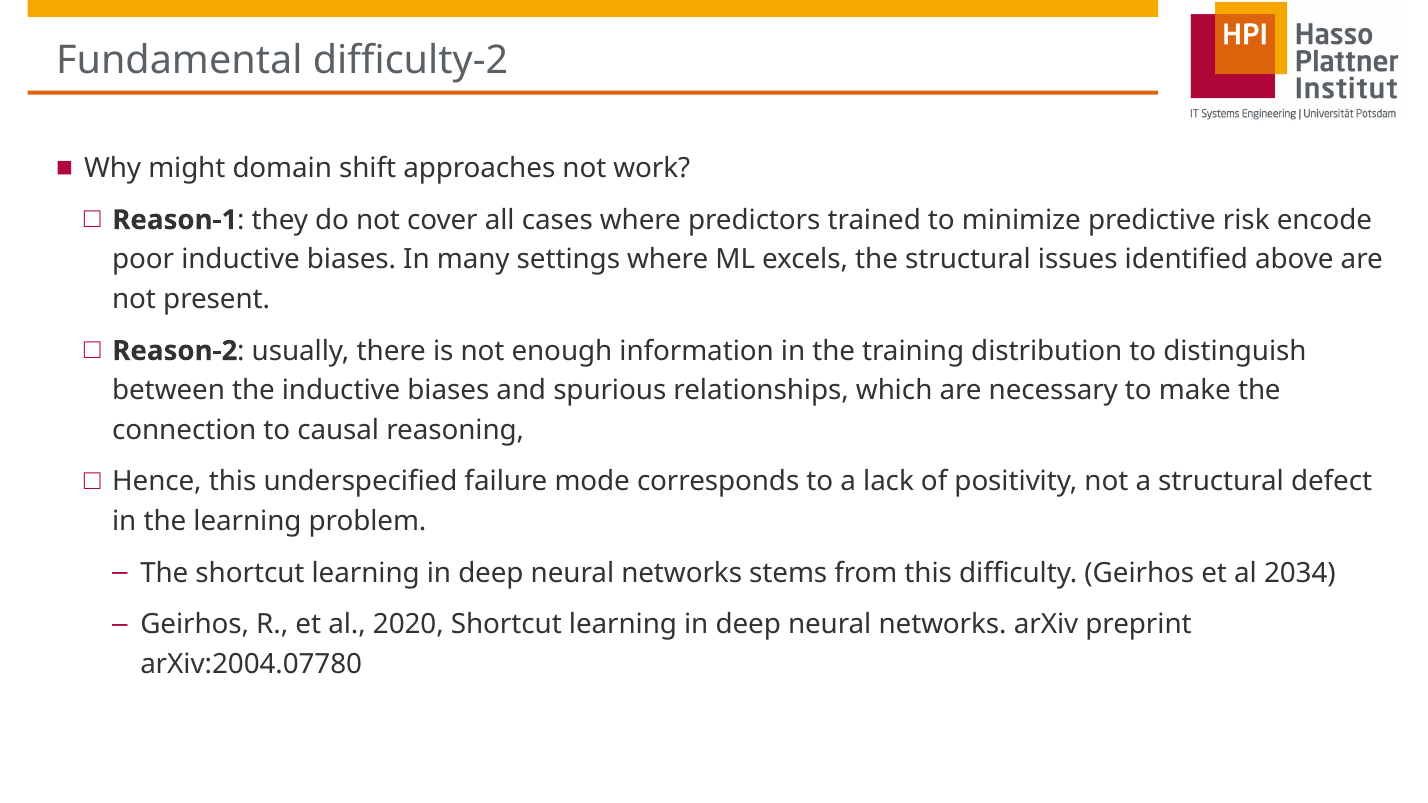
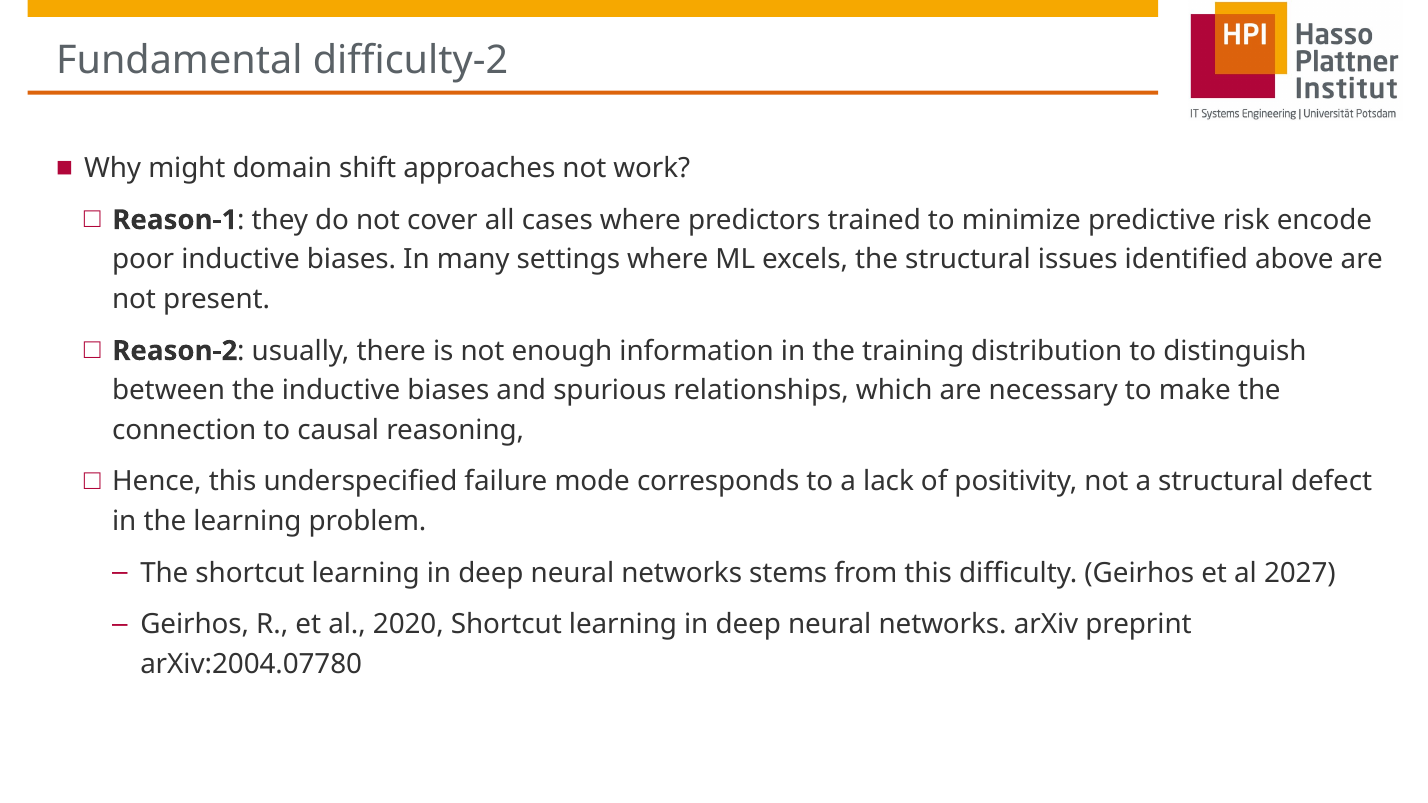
2034: 2034 -> 2027
